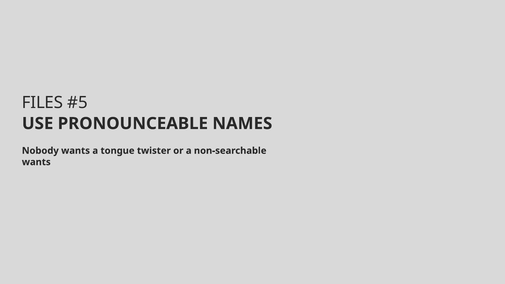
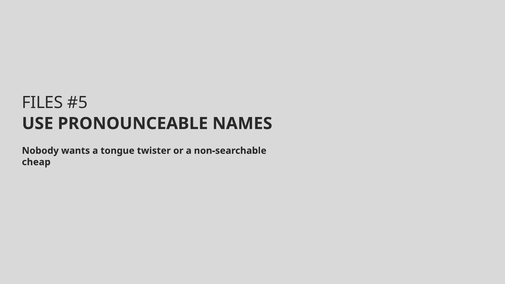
wants at (36, 162): wants -> cheap
